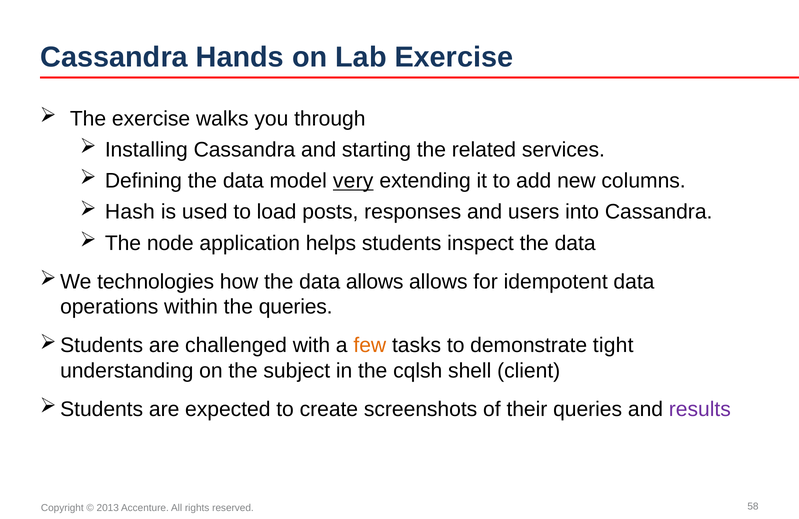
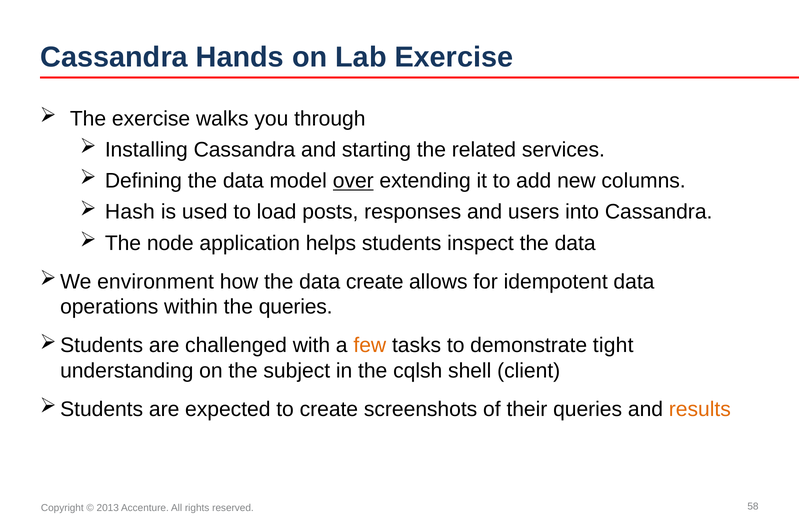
very: very -> over
technologies: technologies -> environment
data allows: allows -> create
results colour: purple -> orange
